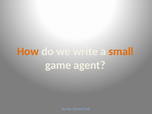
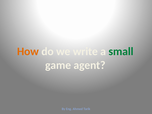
small colour: orange -> green
